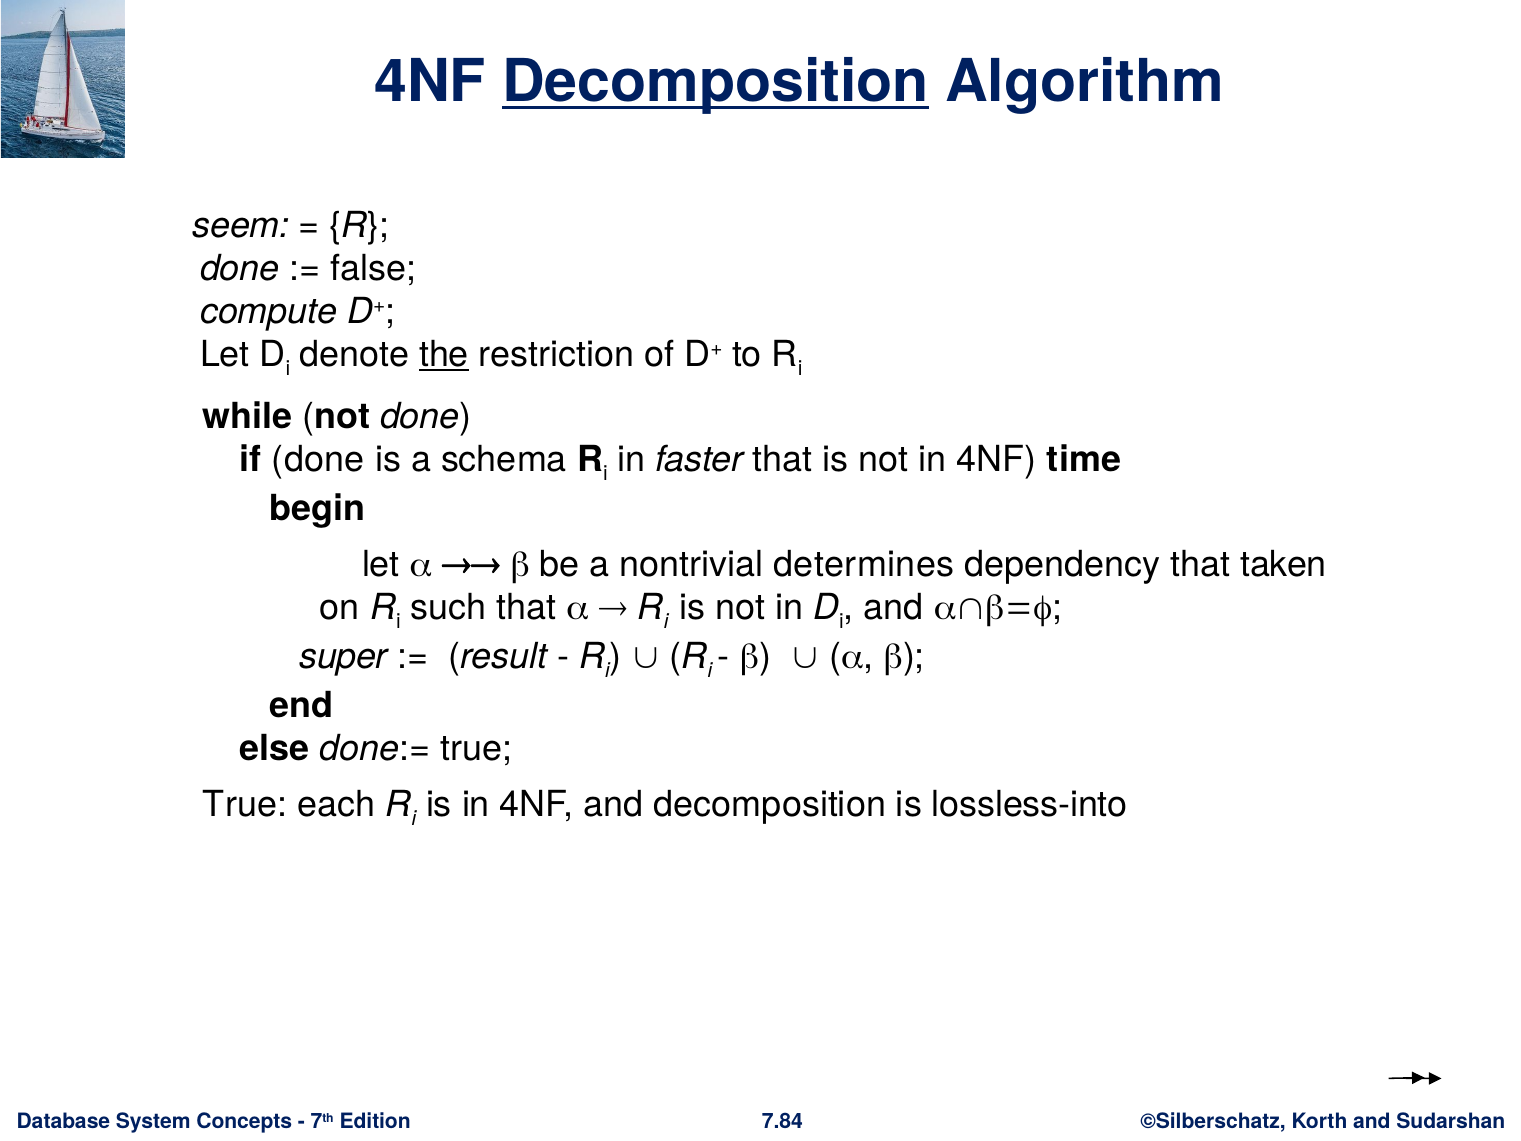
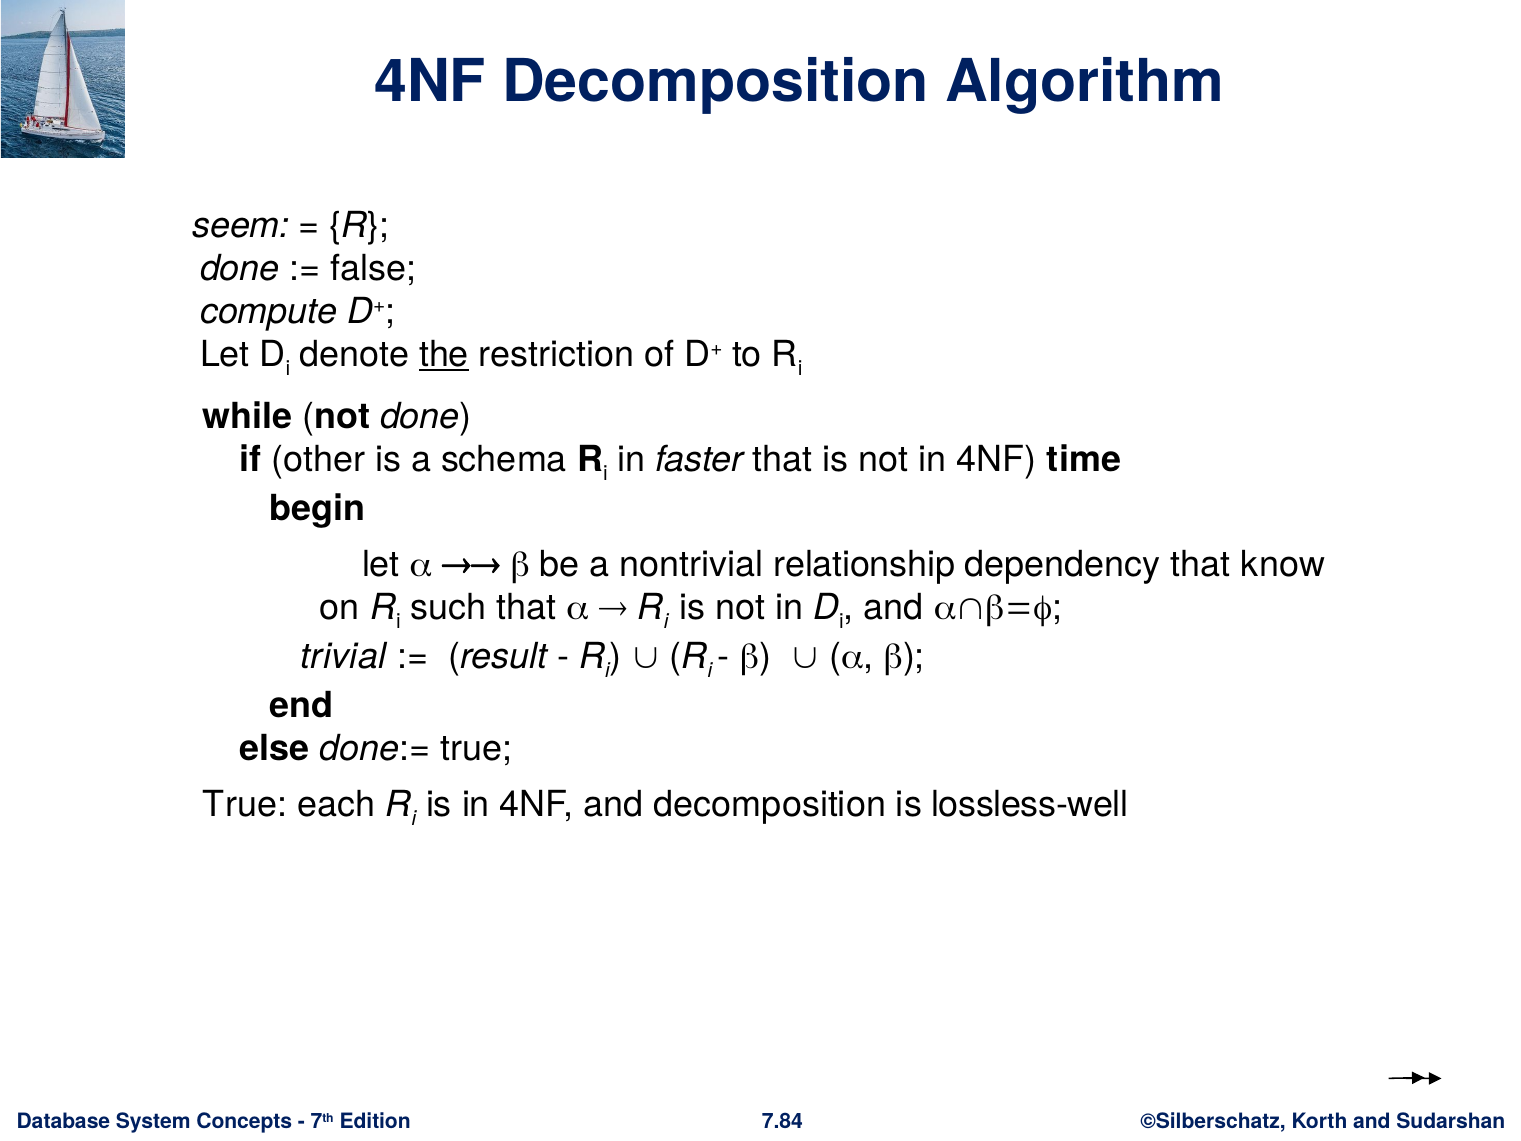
Decomposition at (716, 82) underline: present -> none
if done: done -> other
determines: determines -> relationship
taken: taken -> know
super: super -> trivial
lossless-into: lossless-into -> lossless-well
